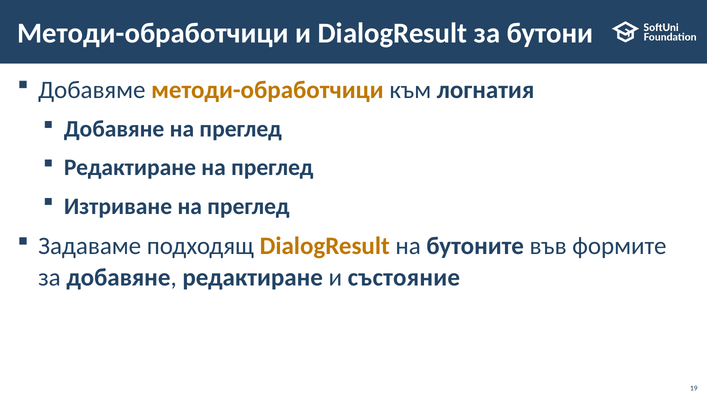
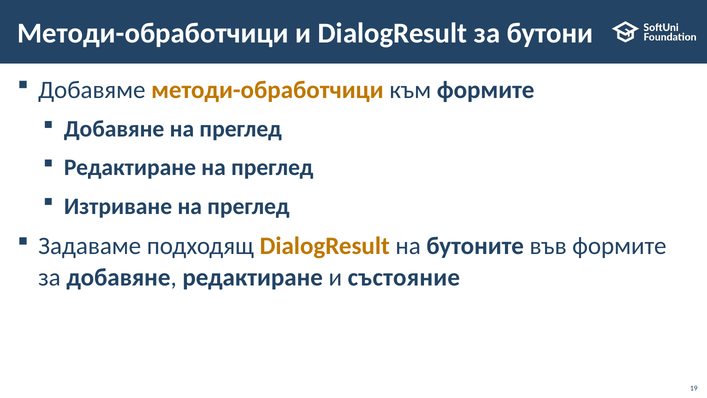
към логнатия: логнатия -> формите
